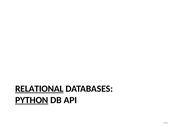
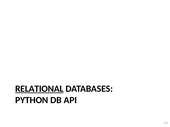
PYTHON underline: present -> none
